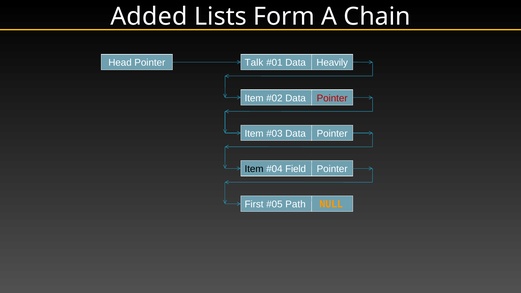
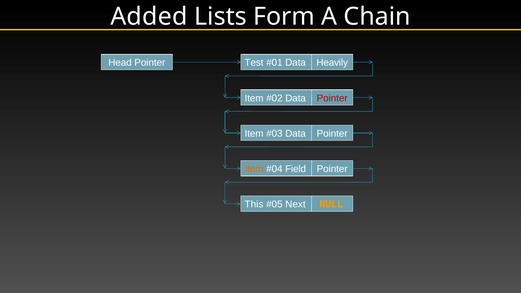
Talk: Talk -> Test
Item at (254, 169) colour: black -> orange
First: First -> This
Path: Path -> Next
